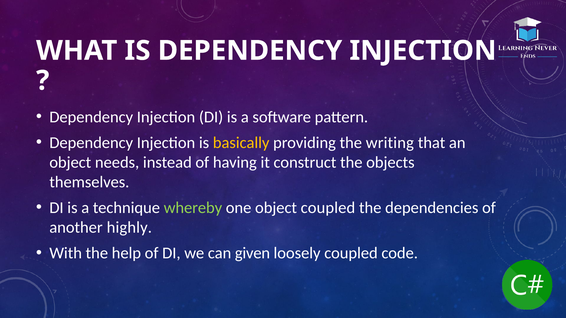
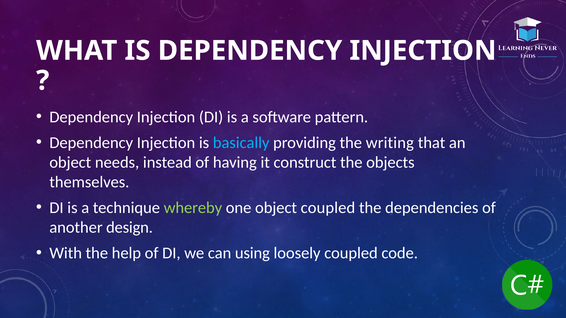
basically colour: yellow -> light blue
highly: highly -> design
given: given -> using
